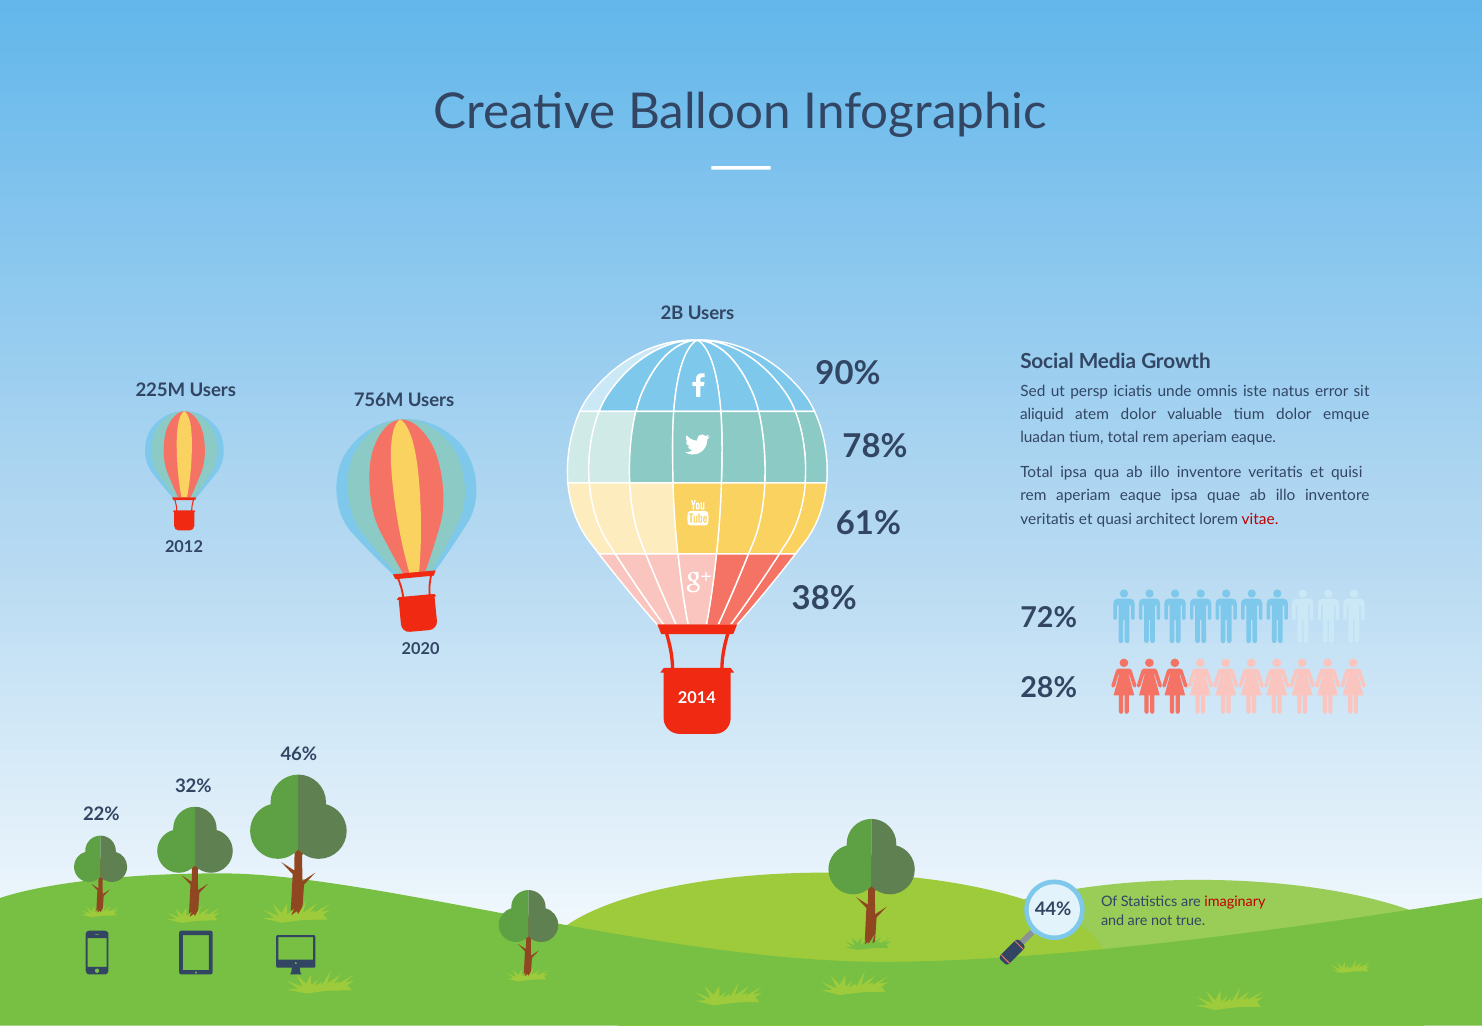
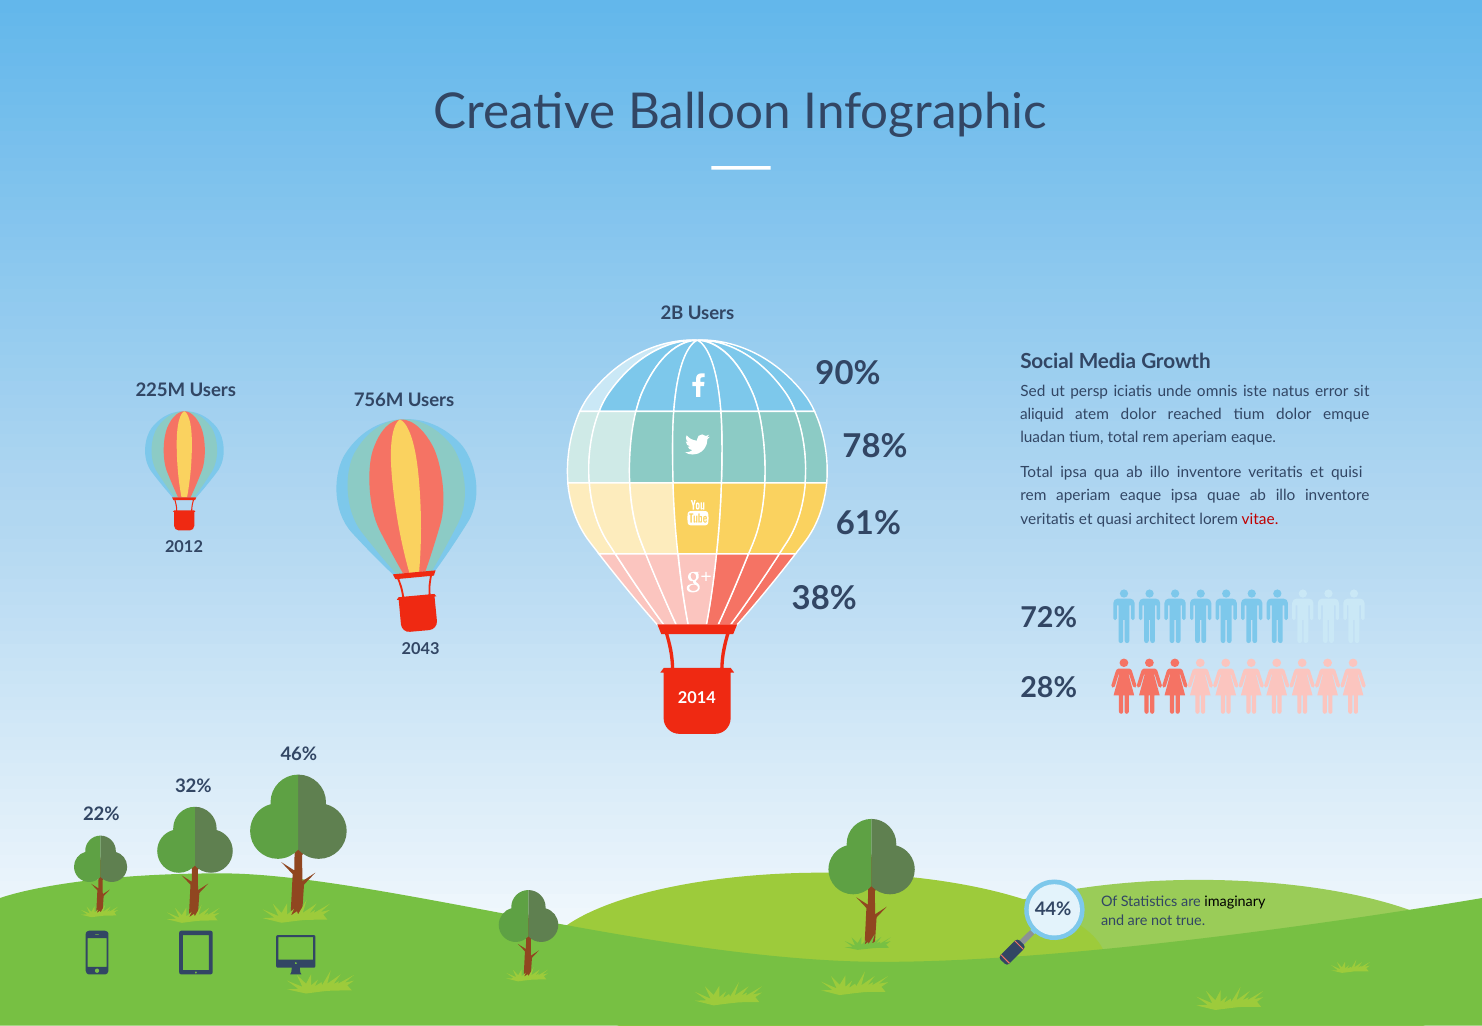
valuable: valuable -> reached
2020: 2020 -> 2043
imaginary colour: red -> black
